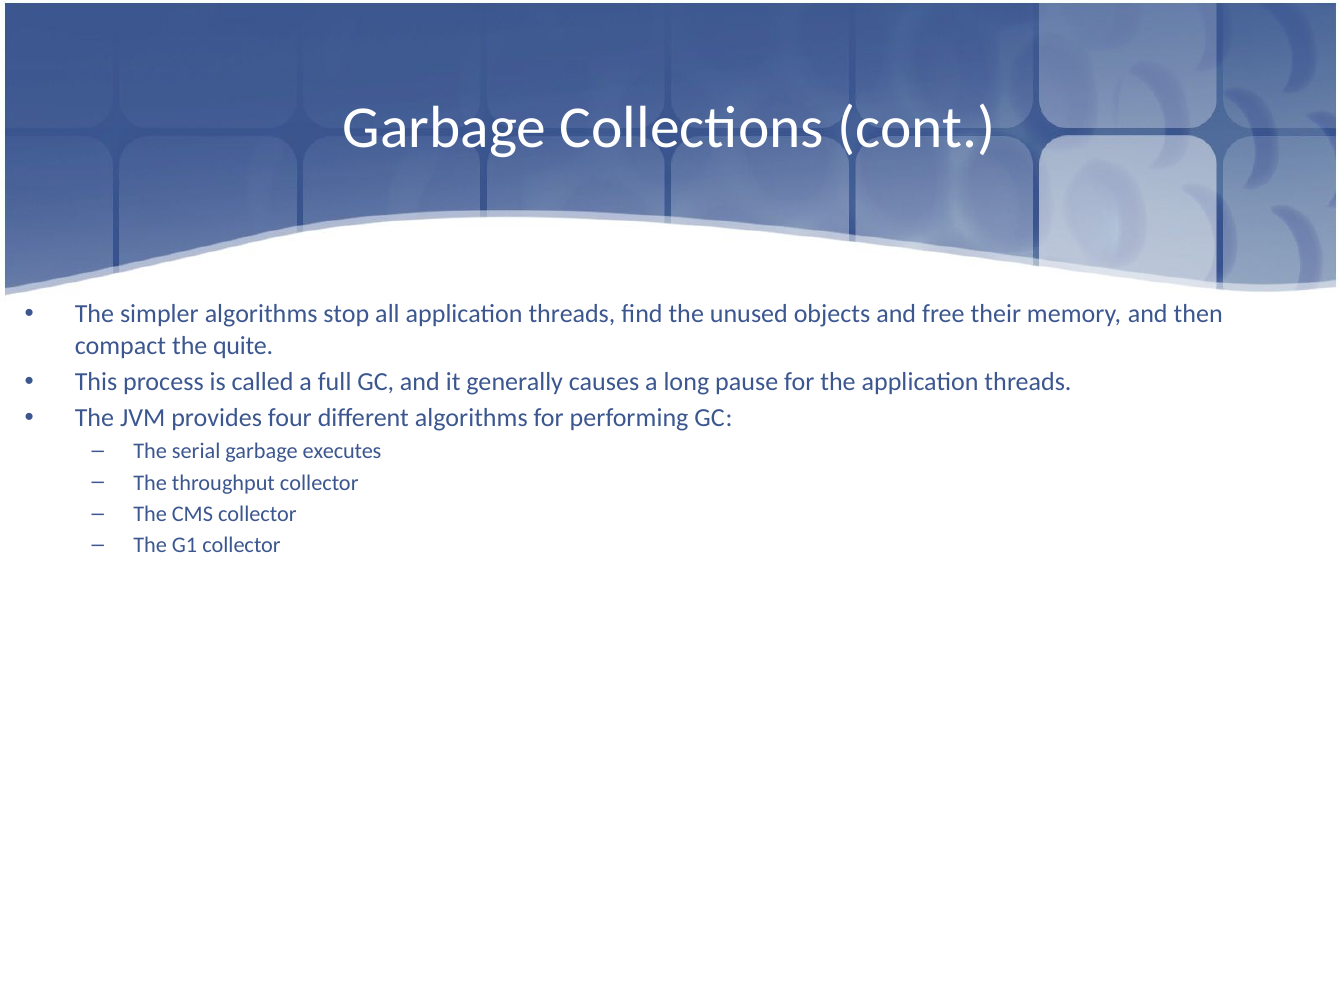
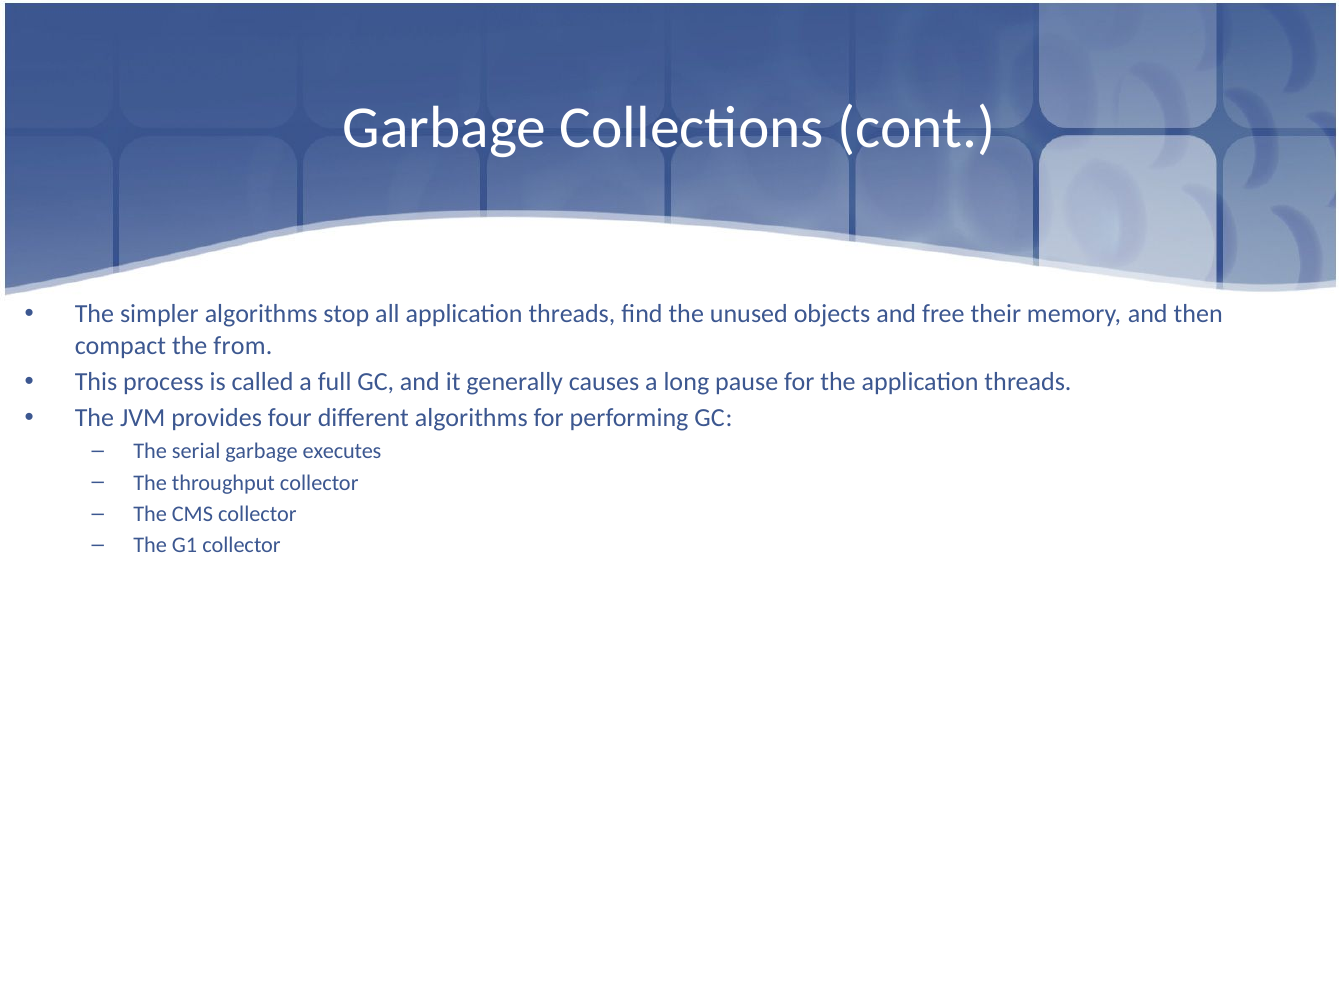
quite: quite -> from
